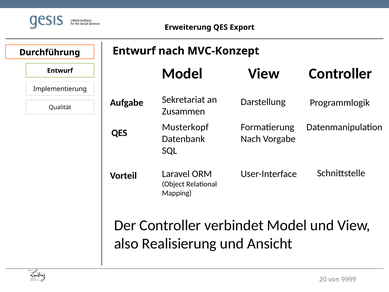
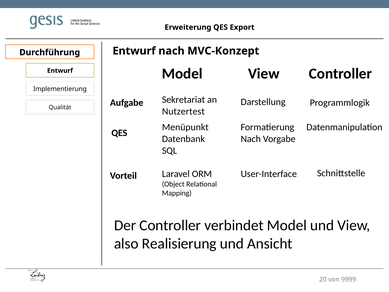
Zusammen: Zusammen -> Nutzertest
Musterkopf: Musterkopf -> Menüpunkt
